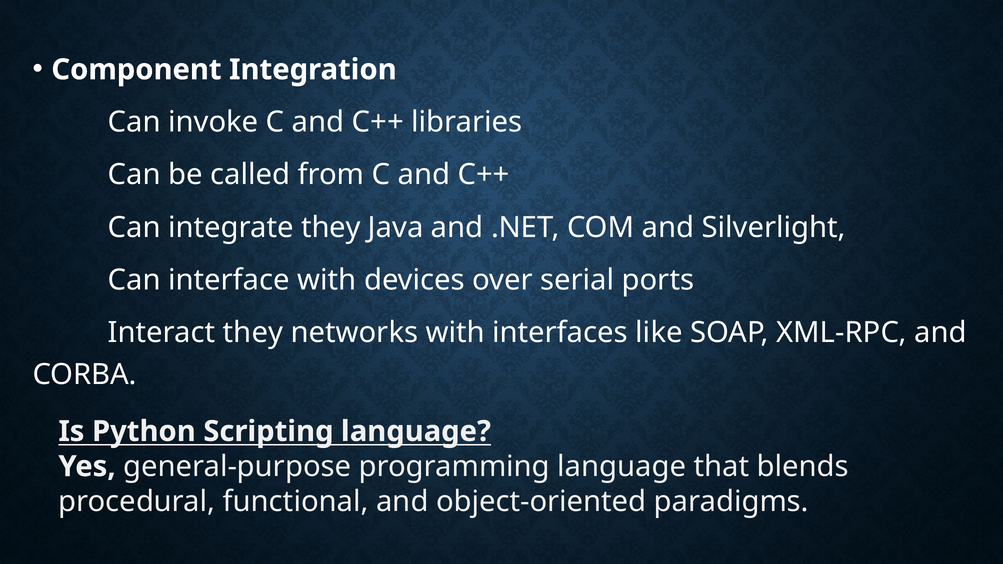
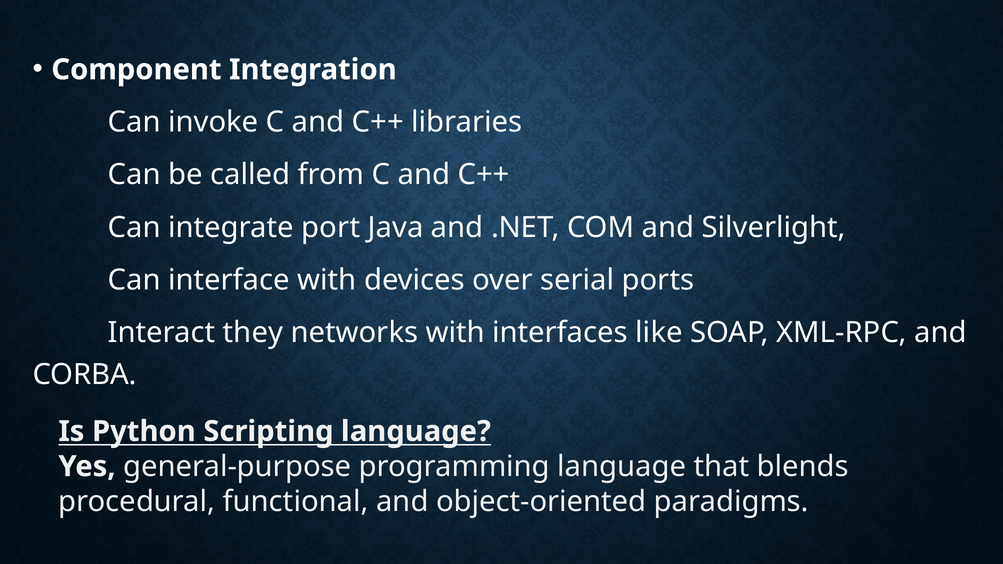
integrate they: they -> port
